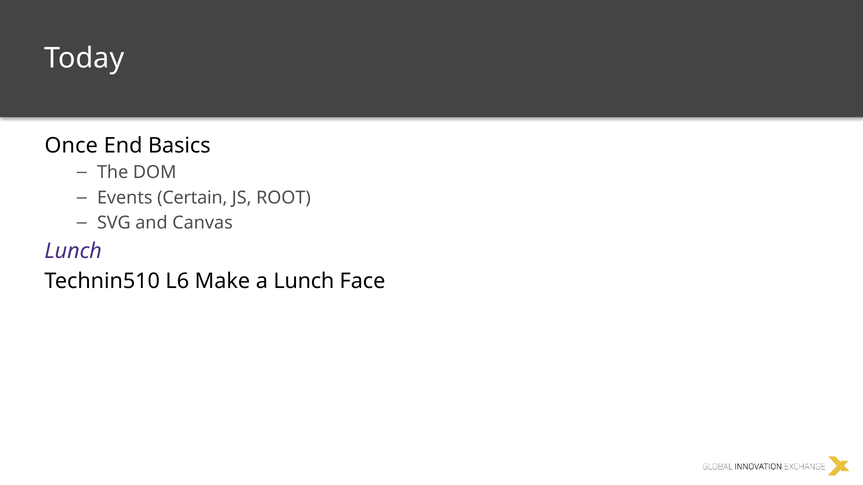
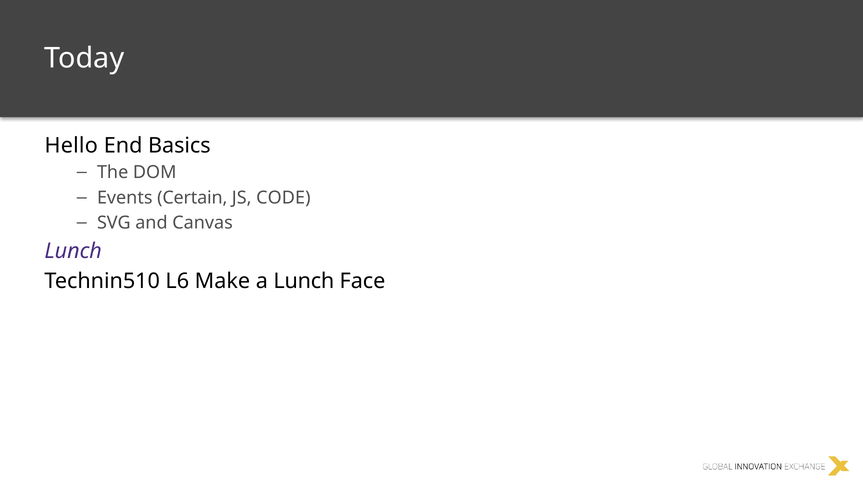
Once: Once -> Hello
ROOT: ROOT -> CODE
